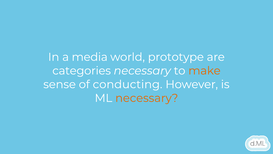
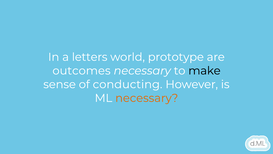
media: media -> letters
categories: categories -> outcomes
make colour: orange -> black
